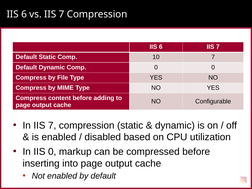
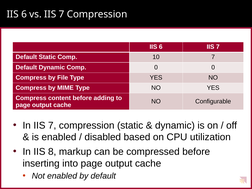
IIS 0: 0 -> 8
